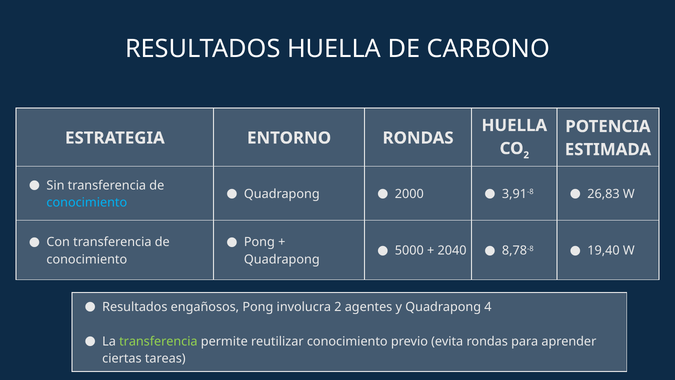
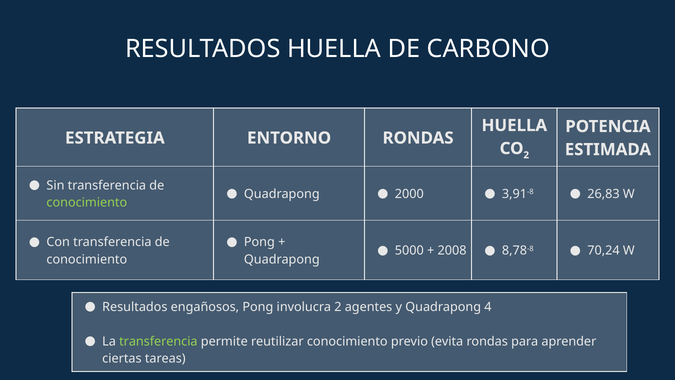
conocimiento at (87, 202) colour: light blue -> light green
2040: 2040 -> 2008
19,40: 19,40 -> 70,24
